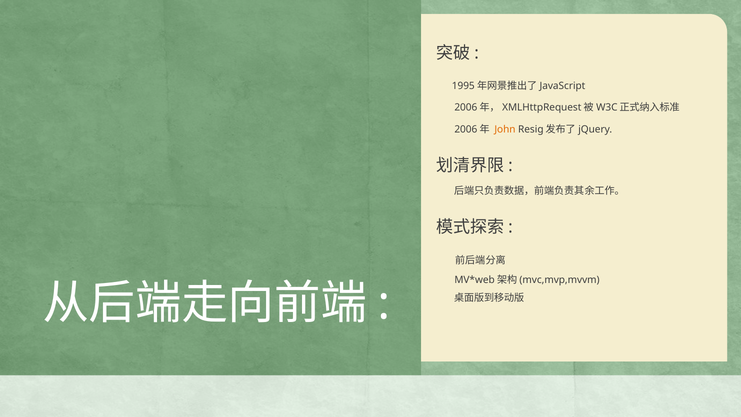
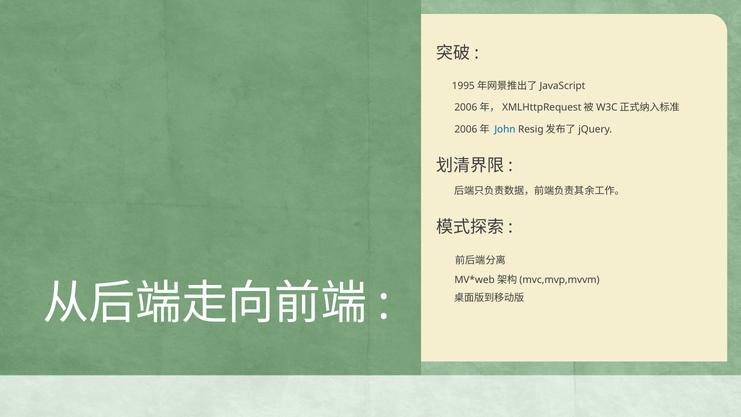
John colour: orange -> blue
